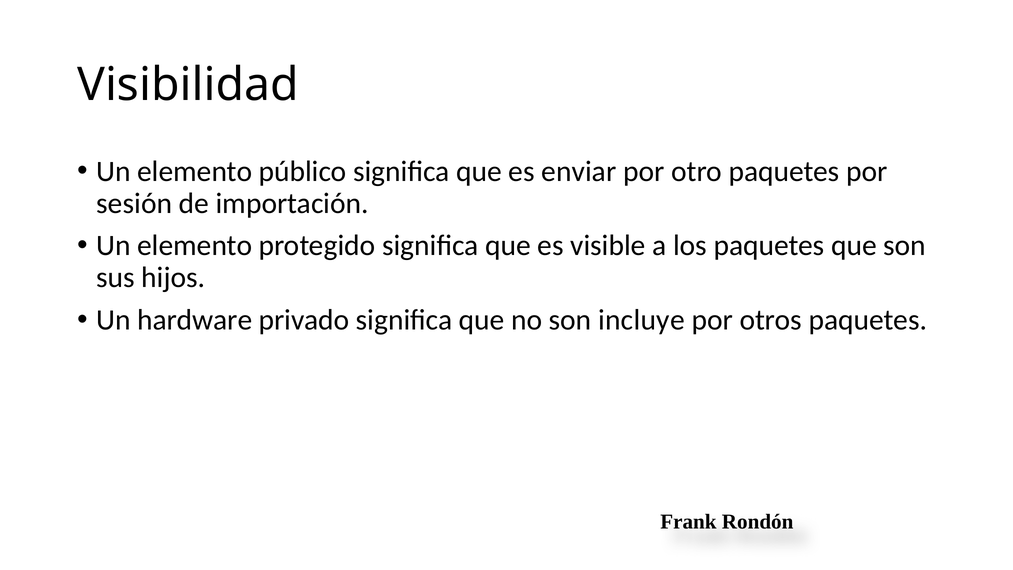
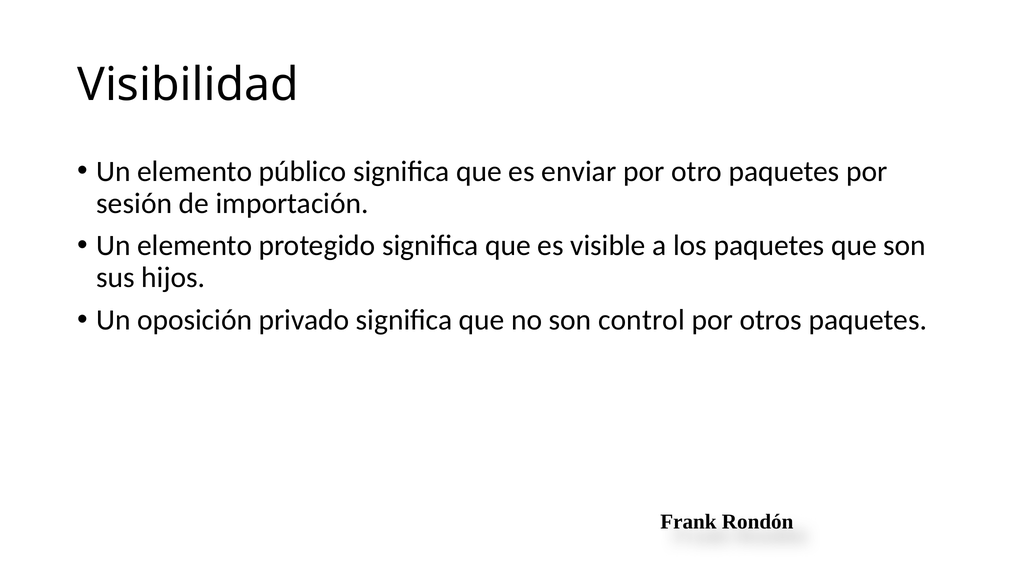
hardware: hardware -> oposición
incluye: incluye -> control
